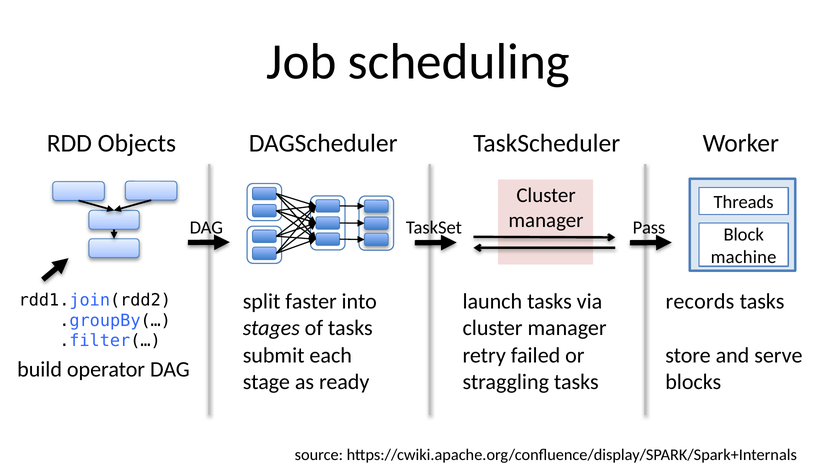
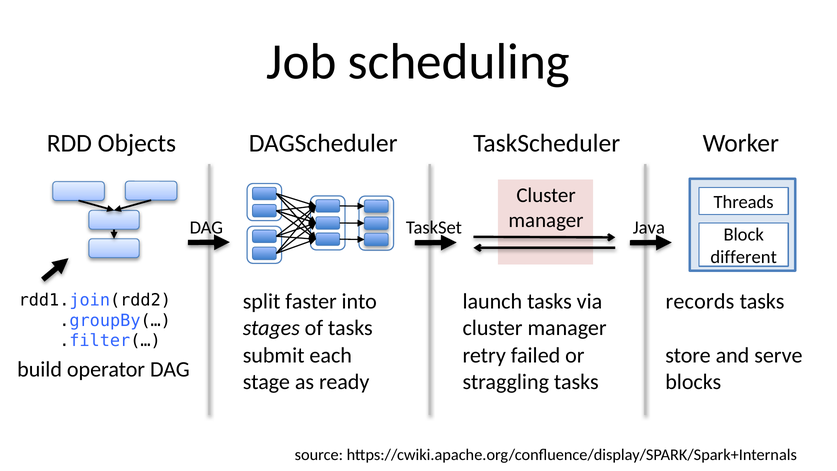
Pass: Pass -> Java
machine: machine -> different
